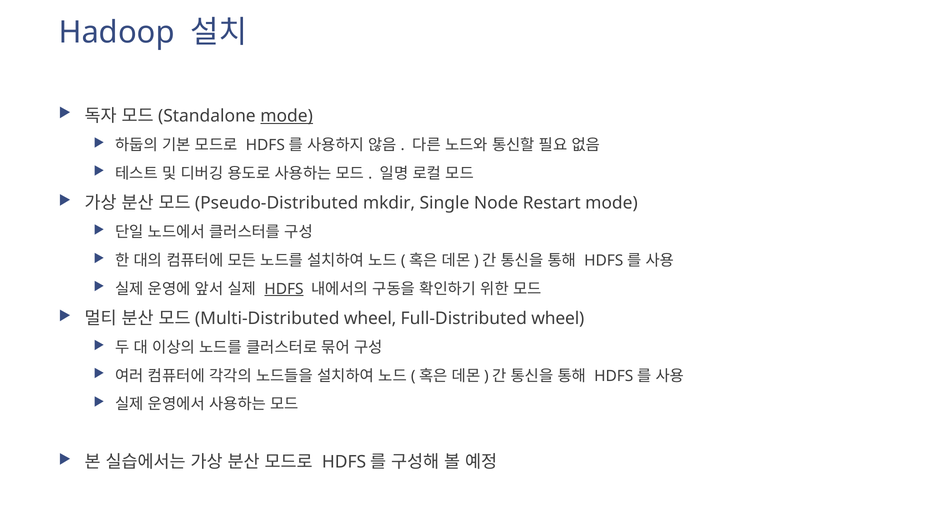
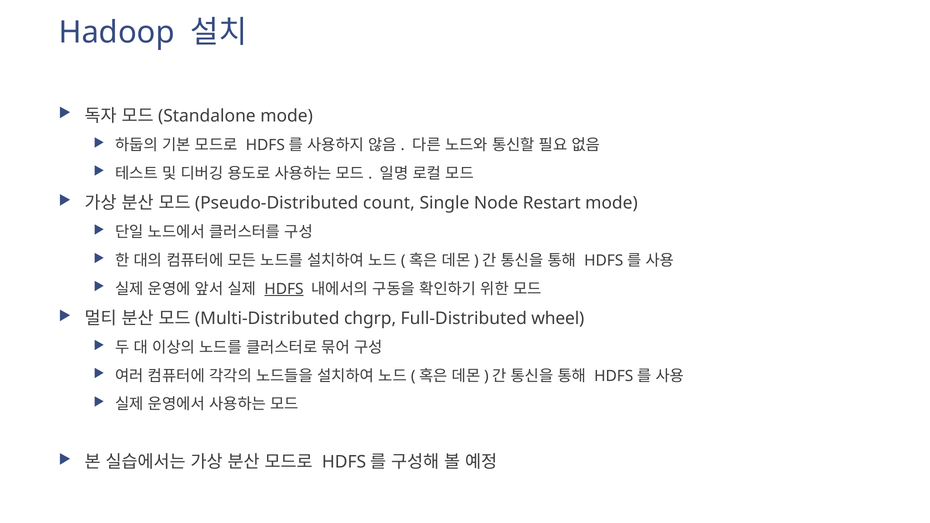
mode at (287, 116) underline: present -> none
mkdir: mkdir -> count
wheel at (370, 319): wheel -> chgrp
